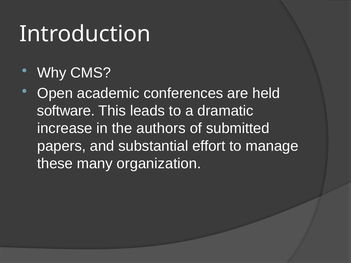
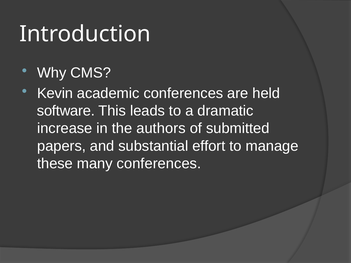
Open: Open -> Kevin
many organization: organization -> conferences
